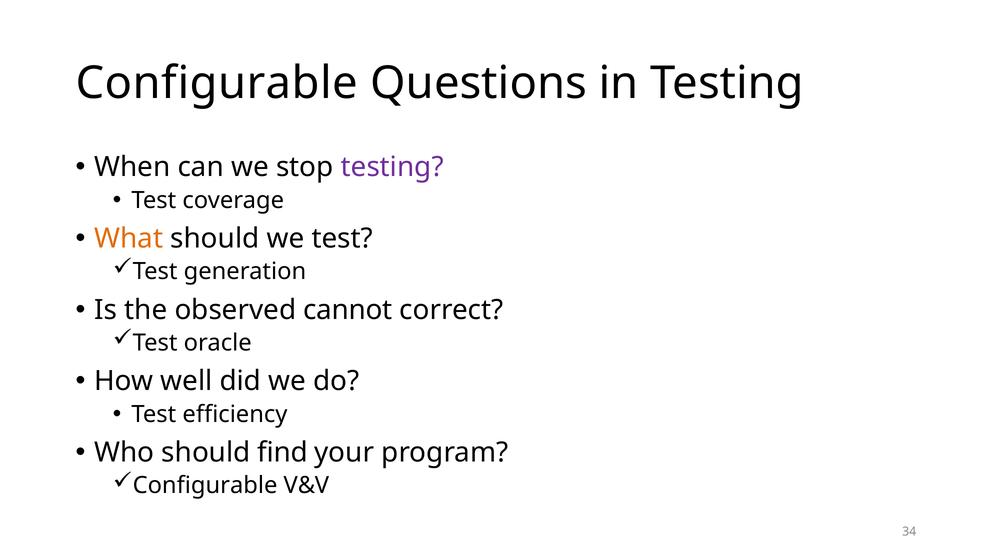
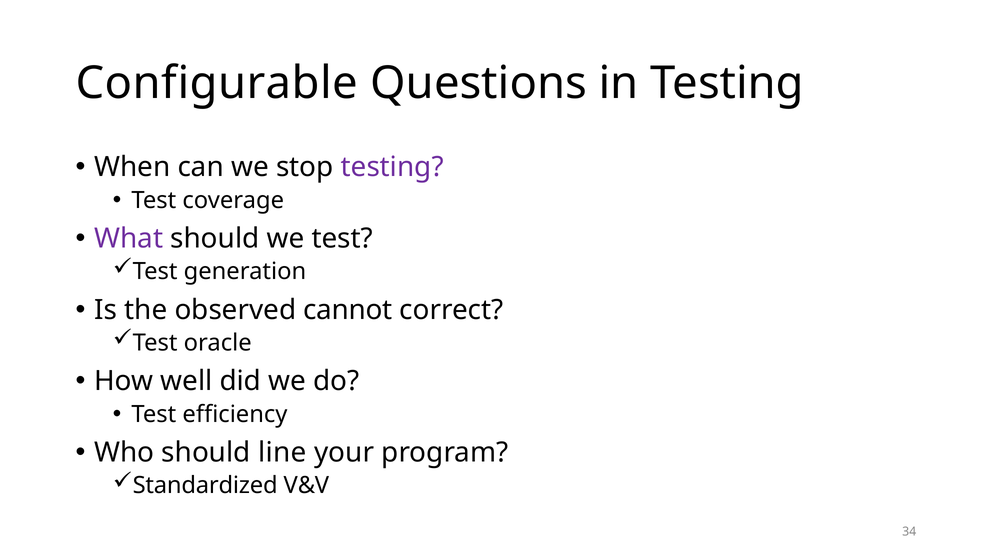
What colour: orange -> purple
find: find -> line
Configurable at (205, 486): Configurable -> Standardized
